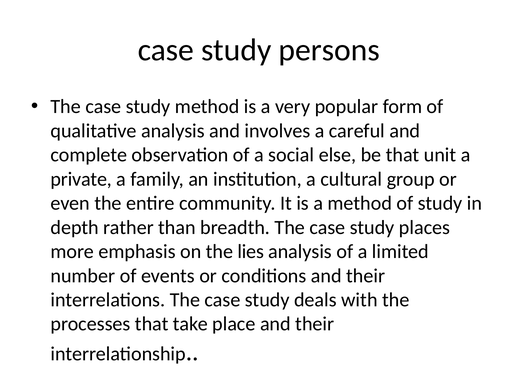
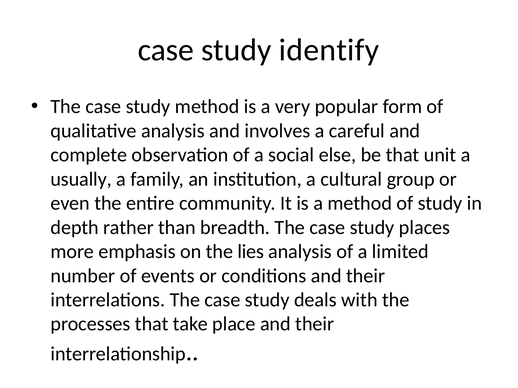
persons: persons -> identify
private: private -> usually
